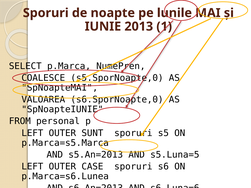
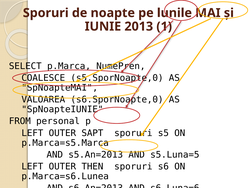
SUNT: SUNT -> SAPT
CASE: CASE -> THEN
